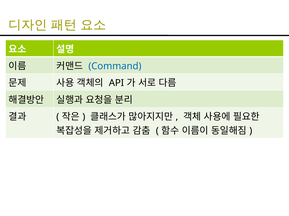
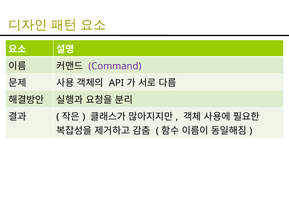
Command colour: blue -> purple
